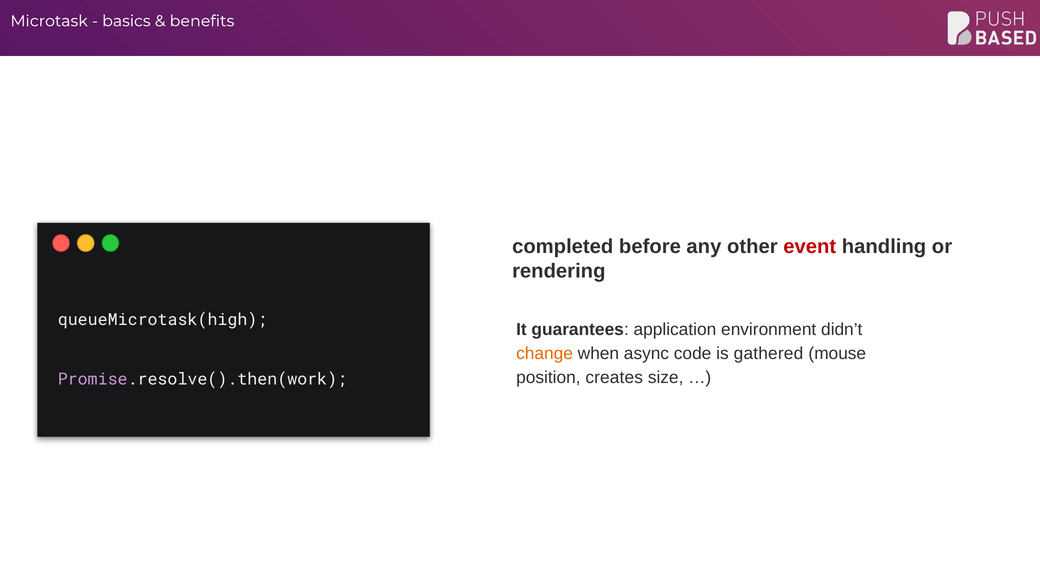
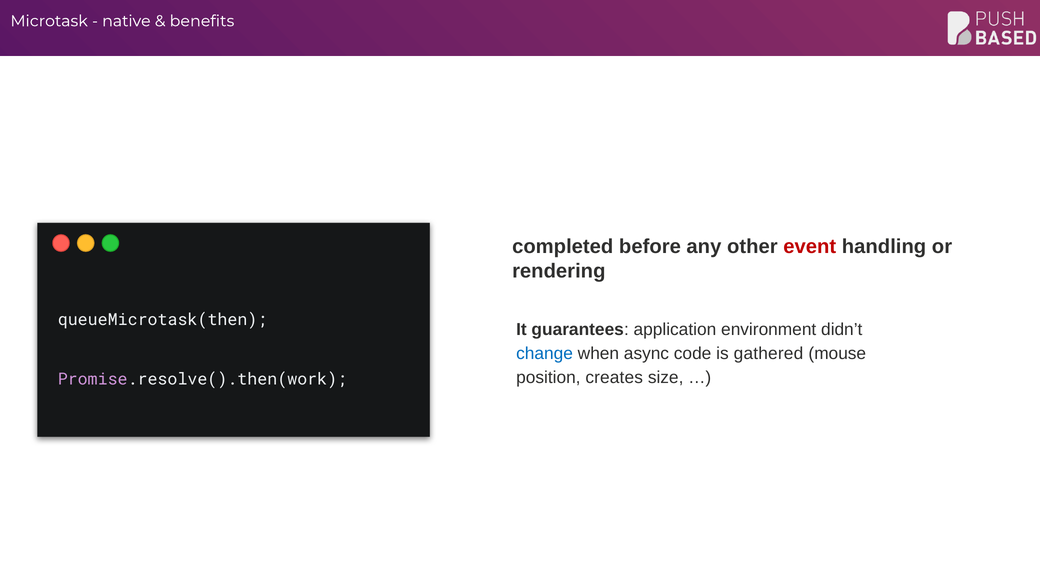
basics: basics -> native
queueMicrotask(high: queueMicrotask(high -> queueMicrotask(then
change colour: orange -> blue
